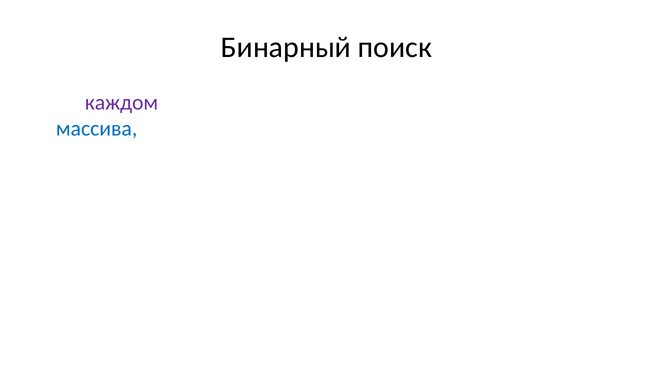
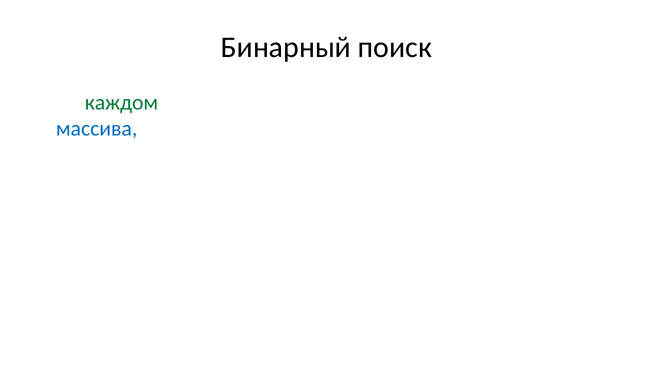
каждом colour: purple -> green
